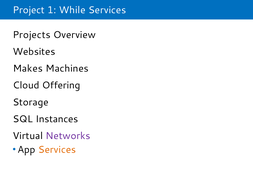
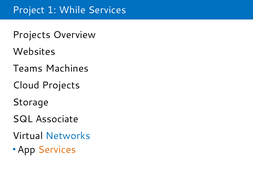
Makes: Makes -> Teams
Cloud Offering: Offering -> Projects
Instances: Instances -> Associate
Networks colour: purple -> blue
